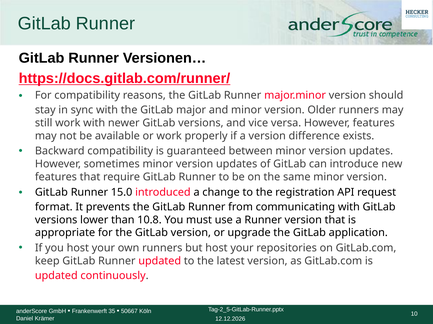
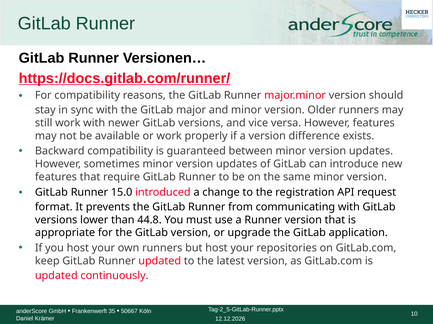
10.8: 10.8 -> 44.8
